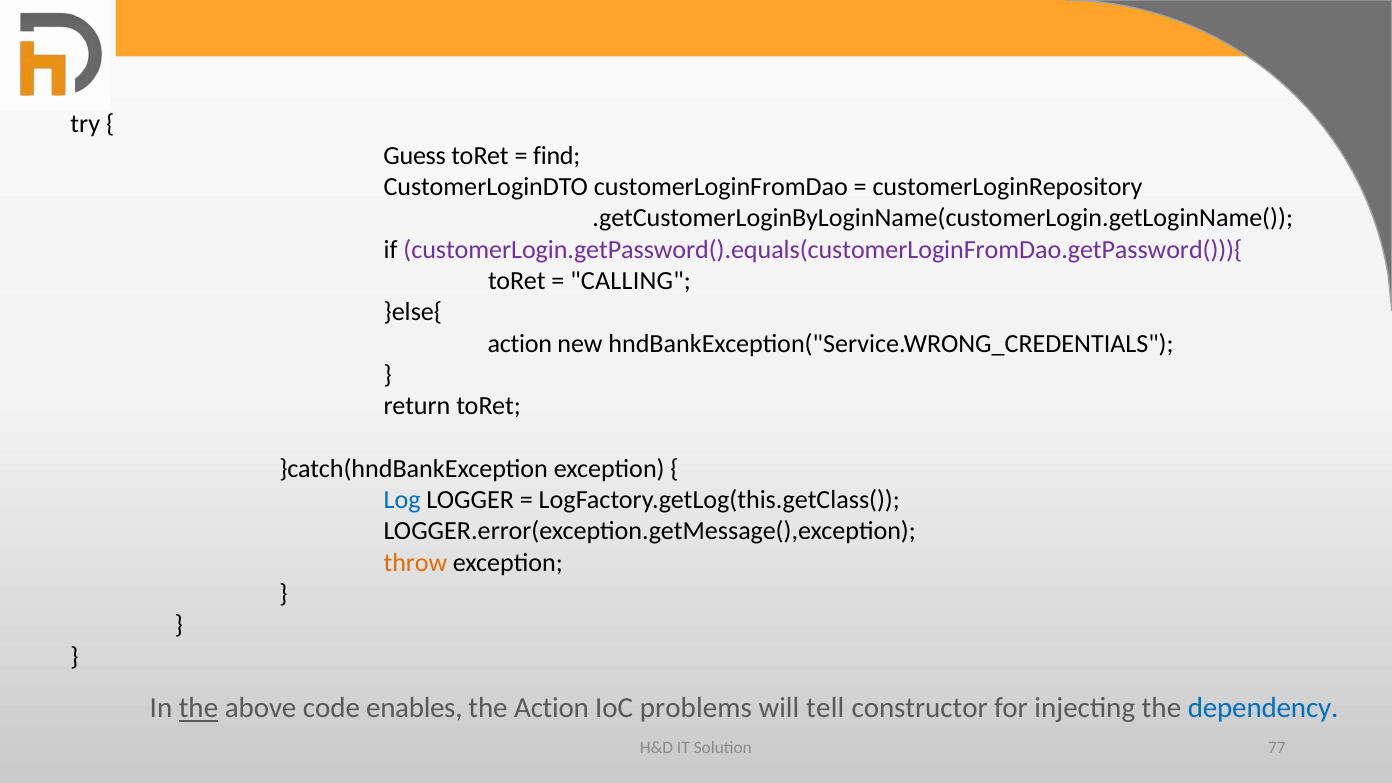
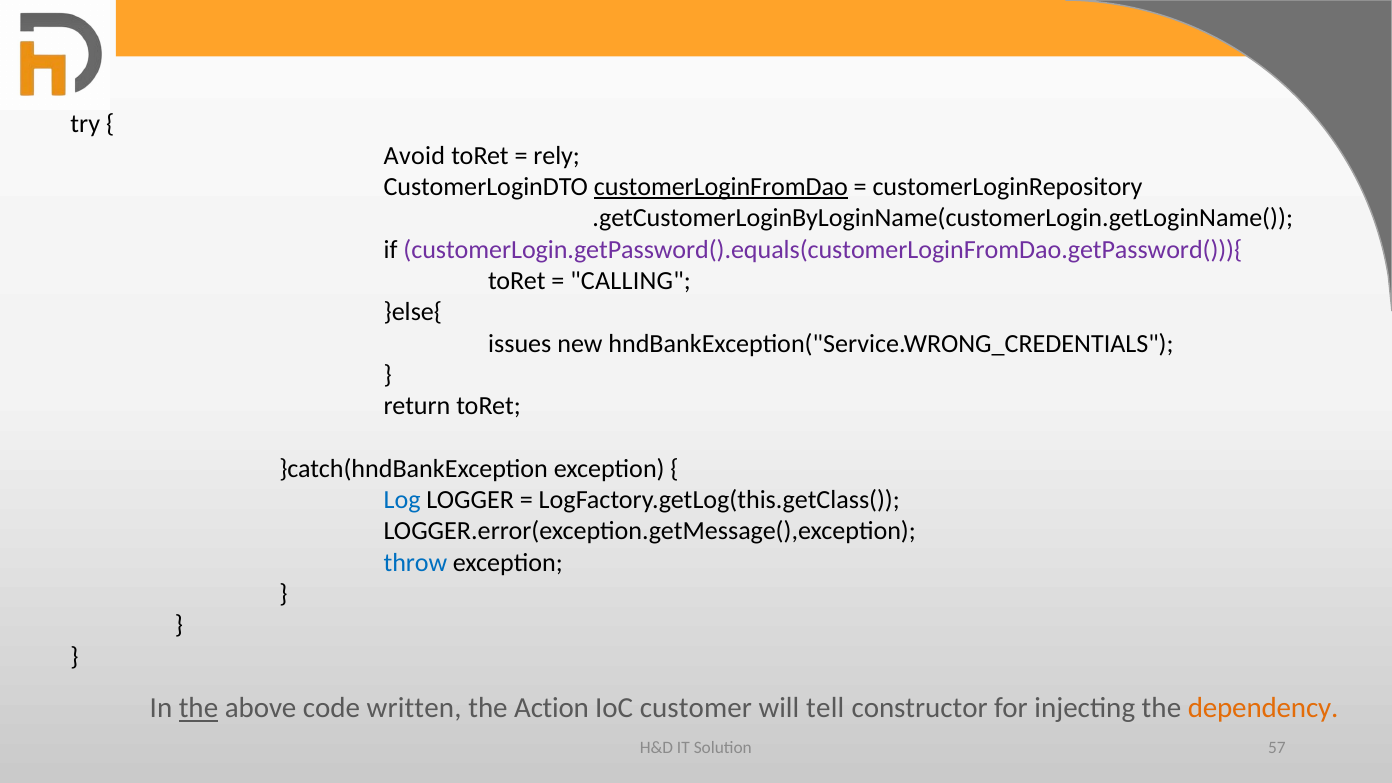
Guess: Guess -> Avoid
find: find -> rely
customerLoginFromDao underline: none -> present
action at (520, 343): action -> issues
throw colour: orange -> blue
enables: enables -> written
problems: problems -> customer
dependency colour: blue -> orange
77: 77 -> 57
